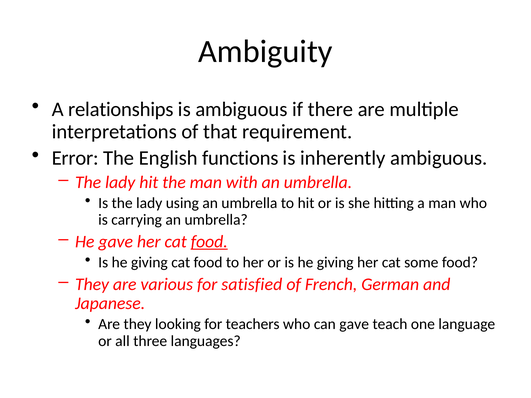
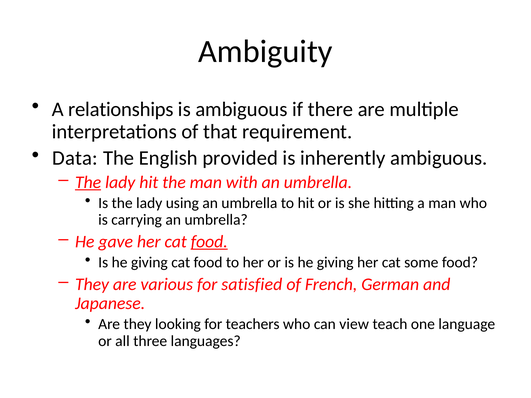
Error: Error -> Data
functions: functions -> provided
The at (88, 182) underline: none -> present
can gave: gave -> view
